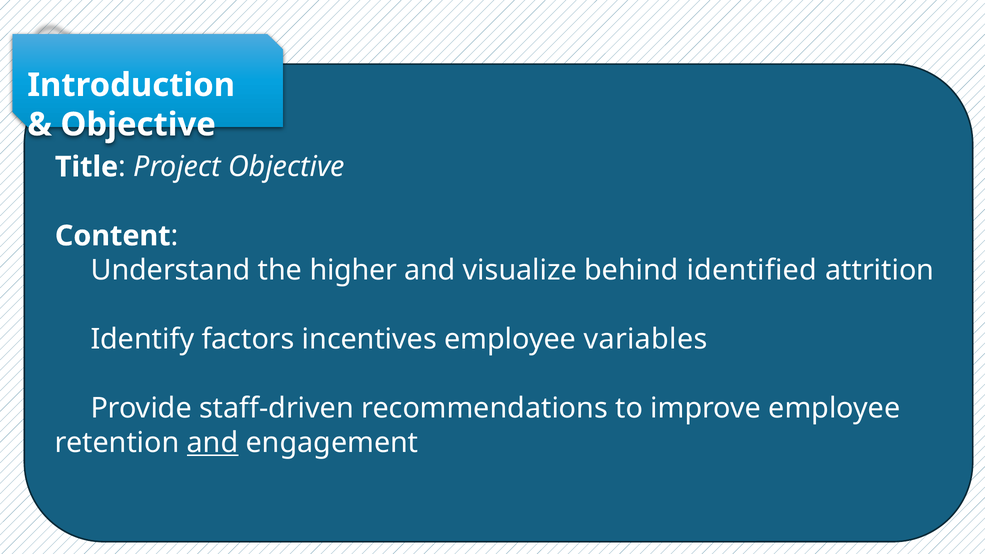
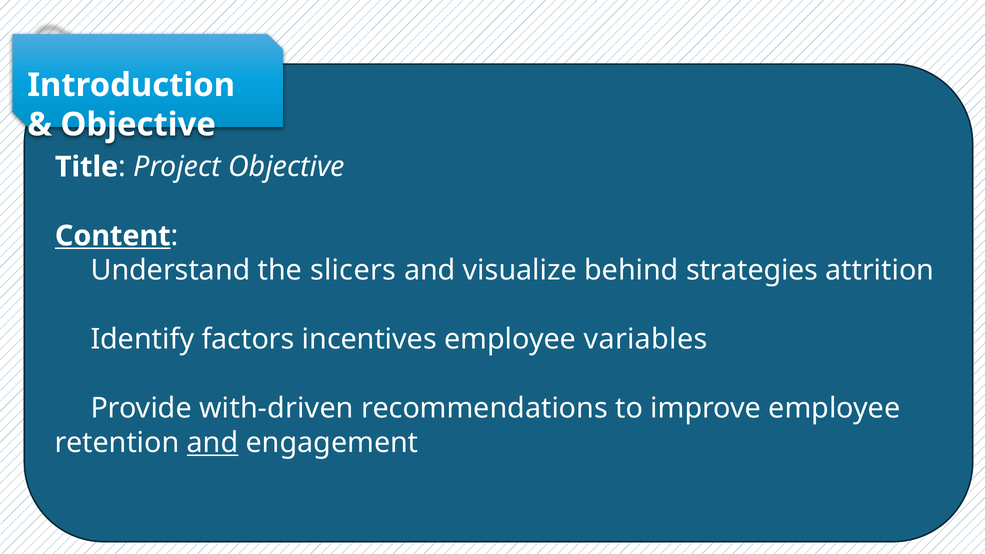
Content underline: none -> present
higher: higher -> slicers
identified: identified -> strategies
staff-driven: staff-driven -> with-driven
